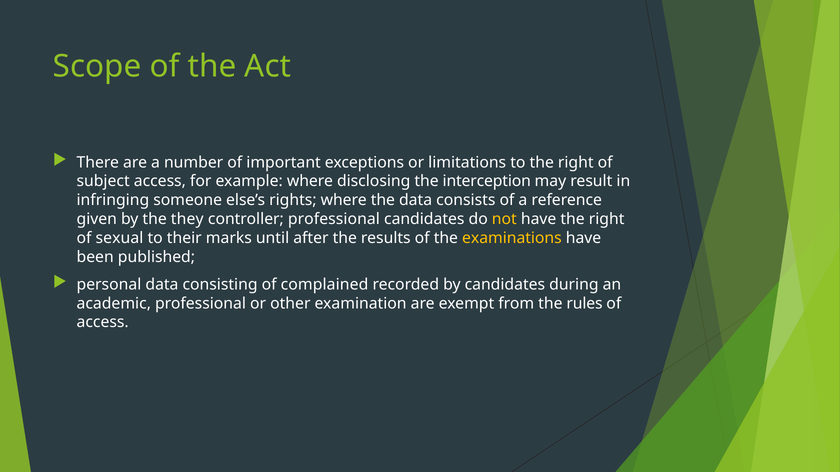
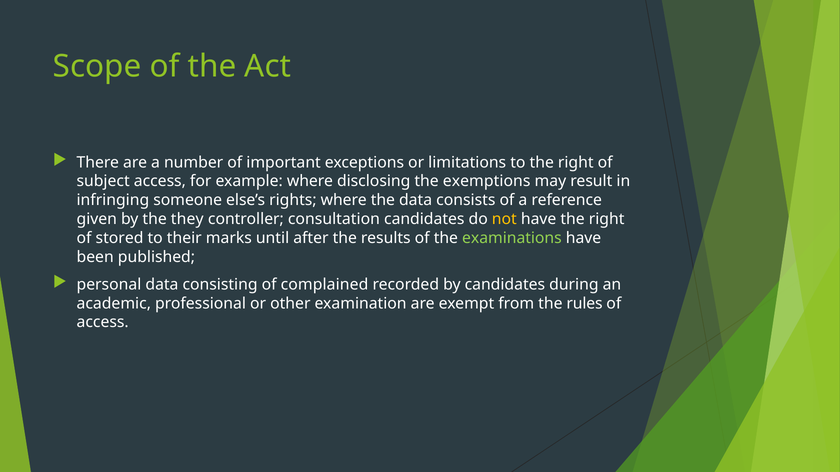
interception: interception -> exemptions
controller professional: professional -> consultation
sexual: sexual -> stored
examinations colour: yellow -> light green
